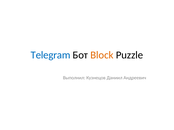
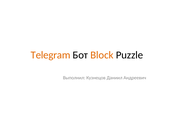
Telegram colour: blue -> orange
